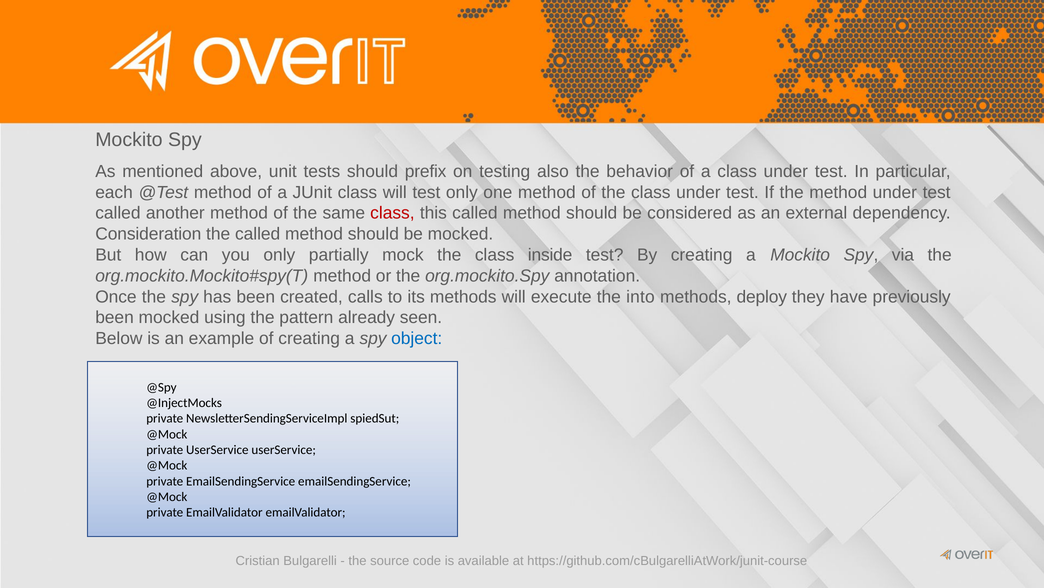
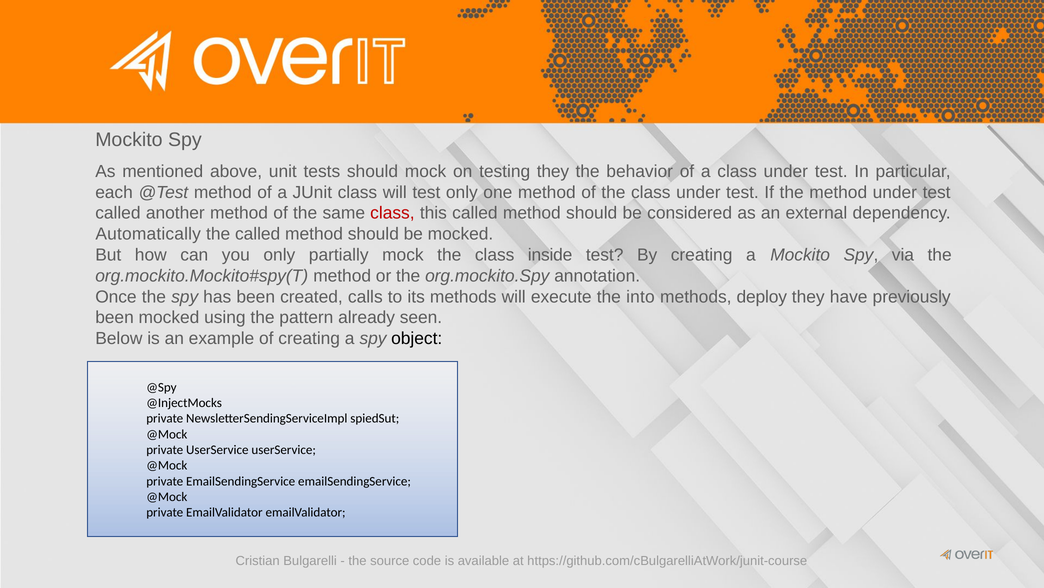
should prefix: prefix -> mock
testing also: also -> they
Consideration: Consideration -> Automatically
object colour: blue -> black
